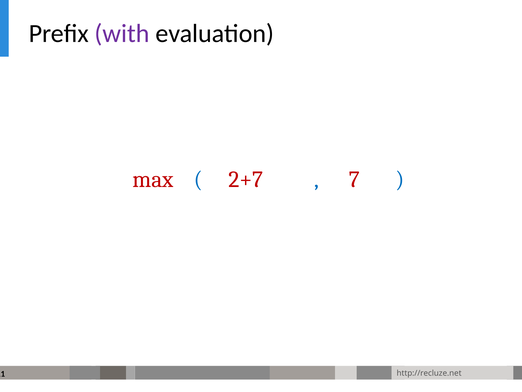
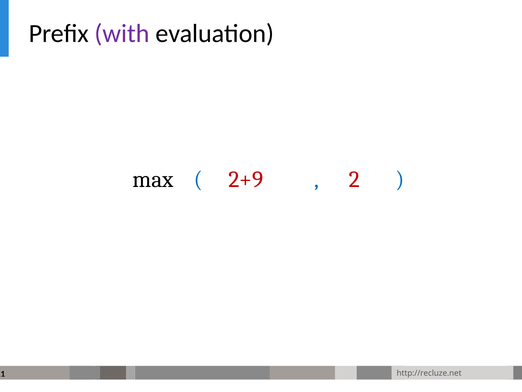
max colour: red -> black
2+7: 2+7 -> 2+9
7: 7 -> 2
